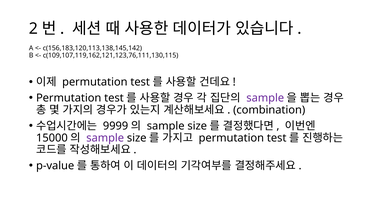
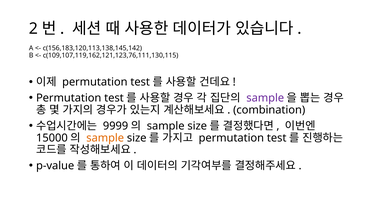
sample at (105, 138) colour: purple -> orange
